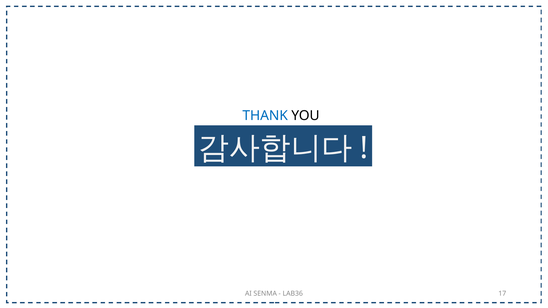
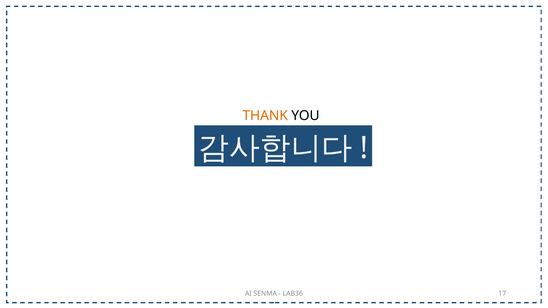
THANK colour: blue -> orange
